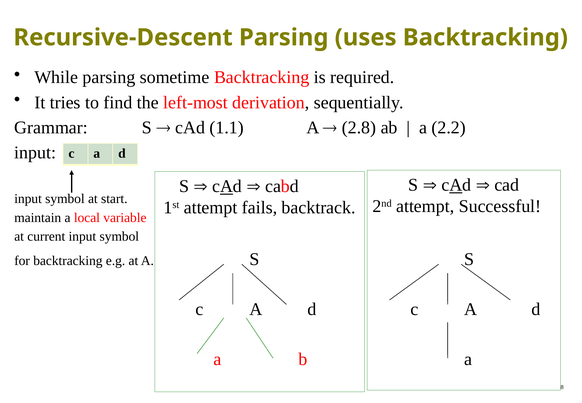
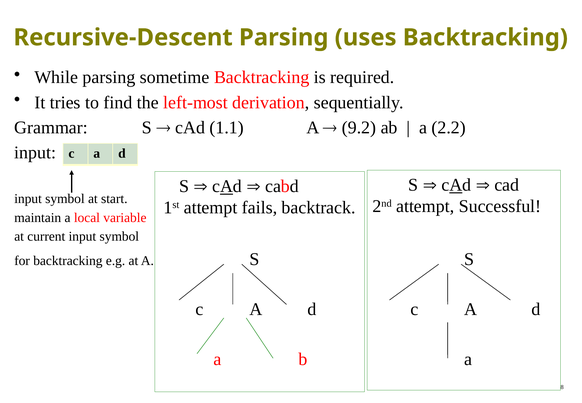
2.8: 2.8 -> 9.2
